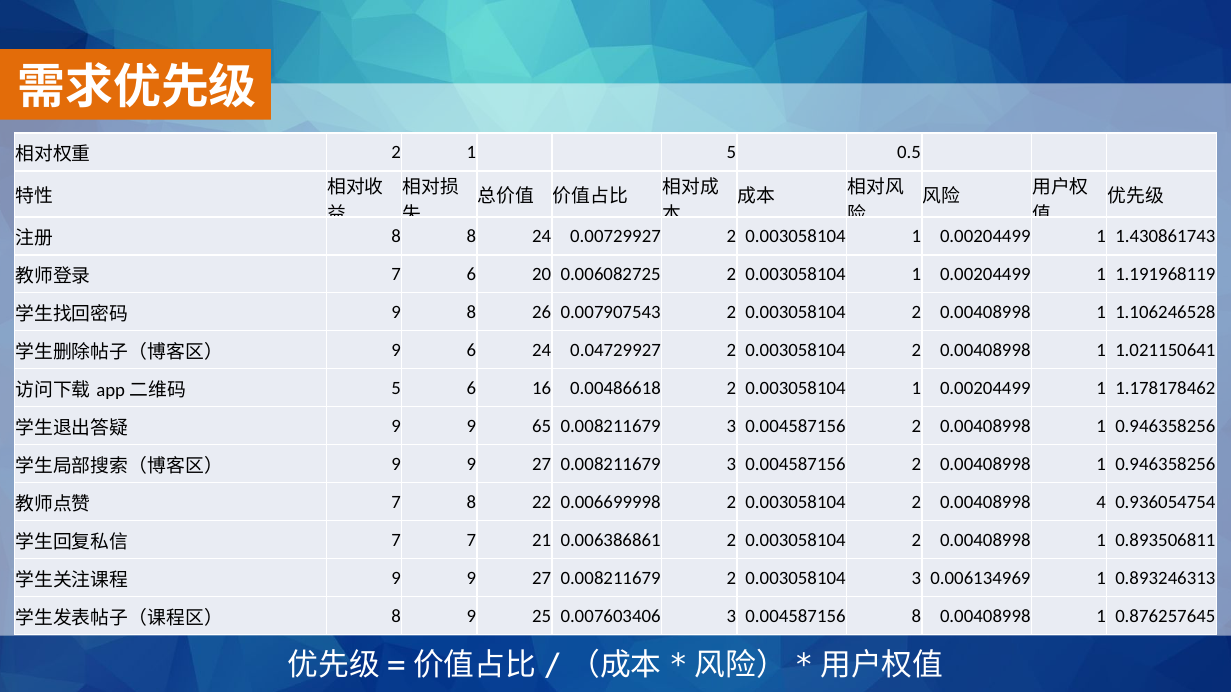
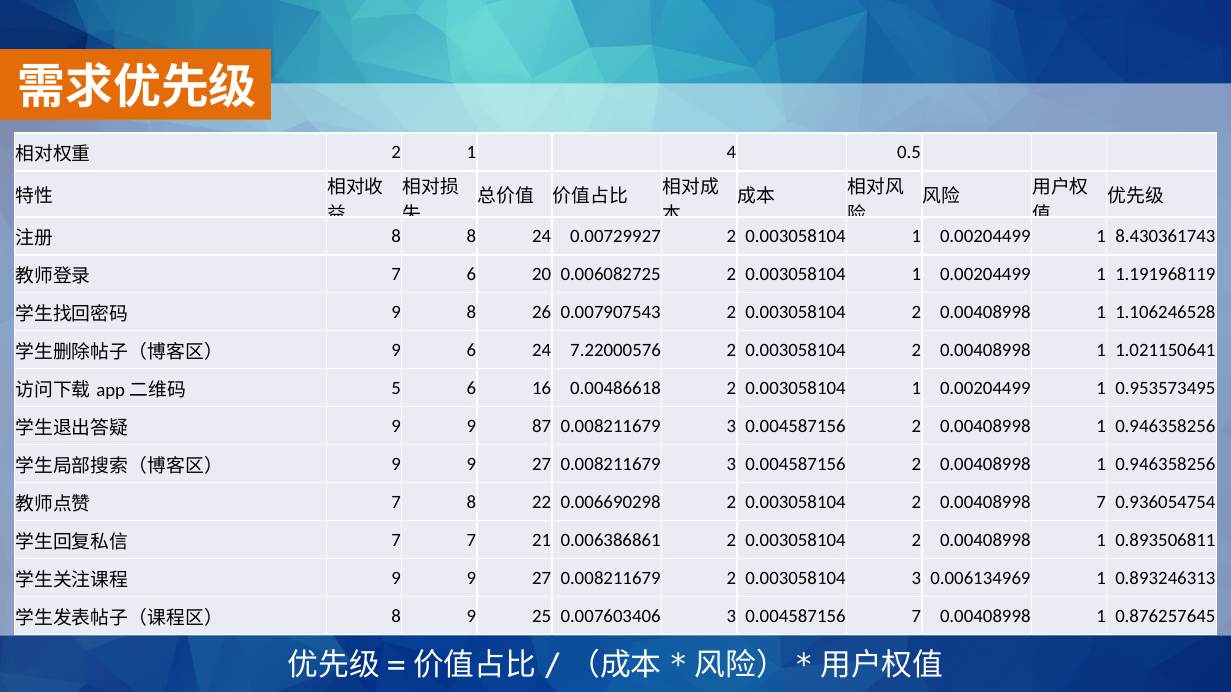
1 5: 5 -> 4
1.430861743: 1.430861743 -> 8.430361743
0.04729927: 0.04729927 -> 7.22000576
1.178178462: 1.178178462 -> 0.953573495
65: 65 -> 87
0.006699998: 0.006699998 -> 0.006690298
0.00408998 4: 4 -> 7
0.004587156 8: 8 -> 7
